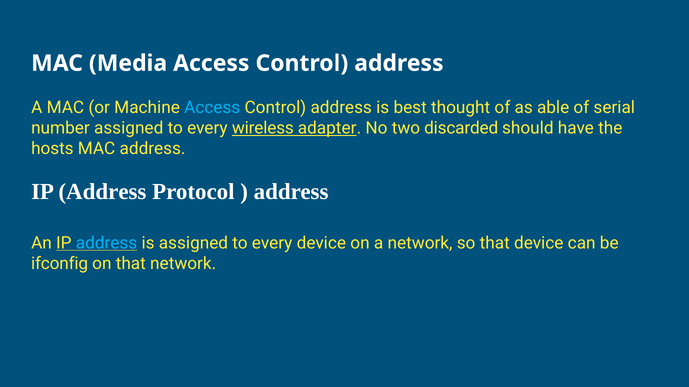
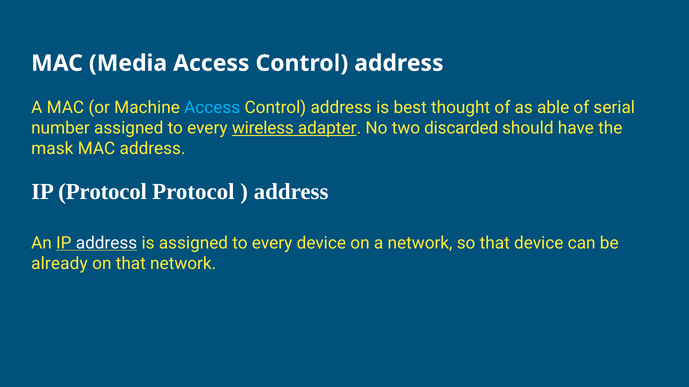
hosts: hosts -> mask
Address at (102, 192): Address -> Protocol
address at (106, 243) colour: light blue -> white
ifconfig: ifconfig -> already
